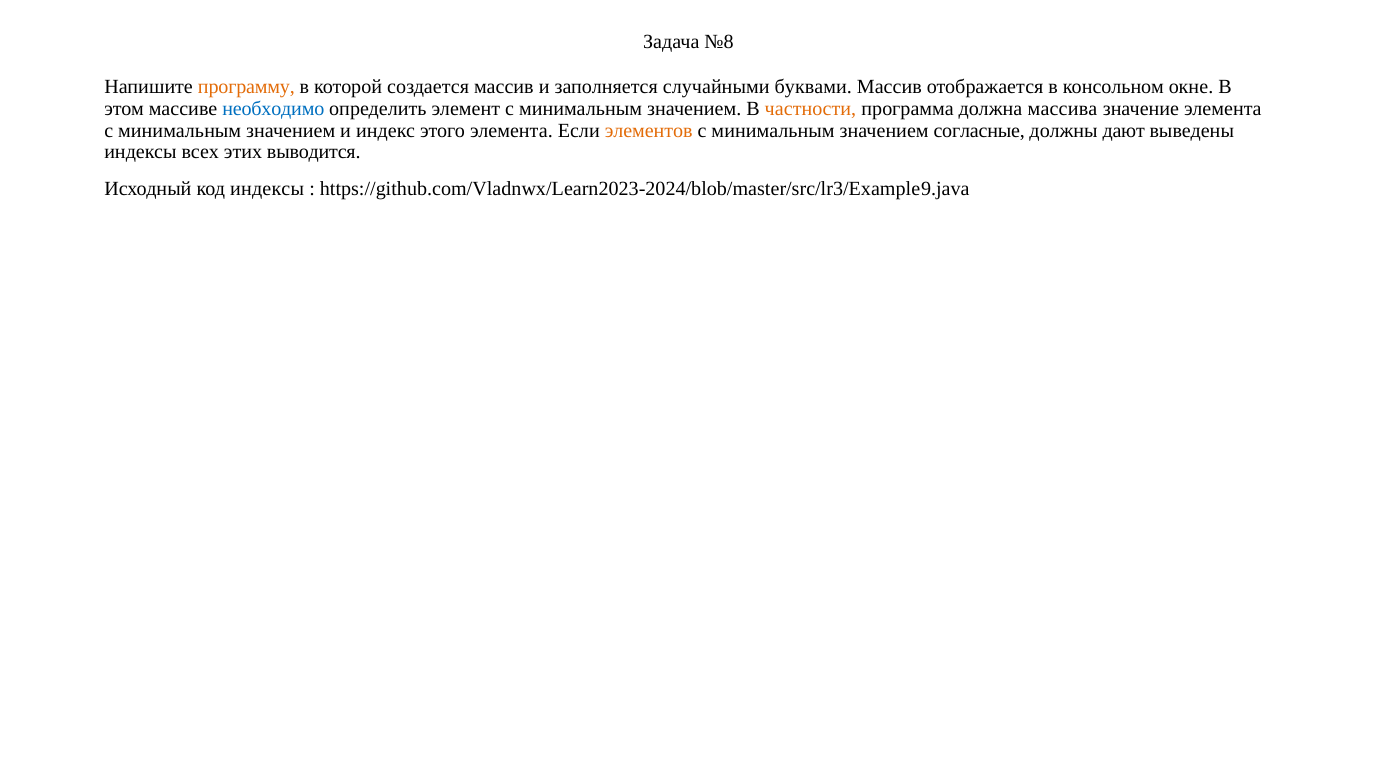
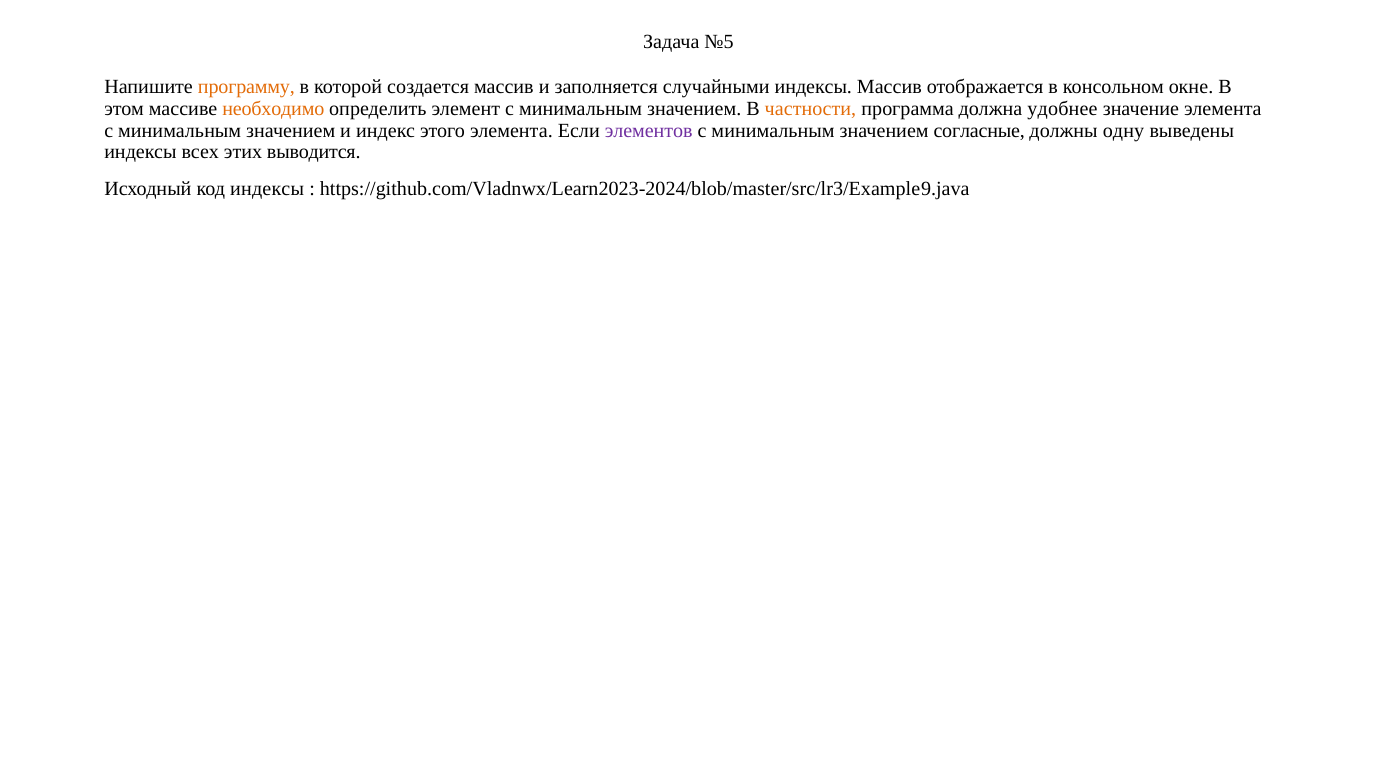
№8: №8 -> №5
случайными буквами: буквами -> индексы
необходимо colour: blue -> orange
массива: массива -> удобнее
элементов colour: orange -> purple
дают: дают -> одну
